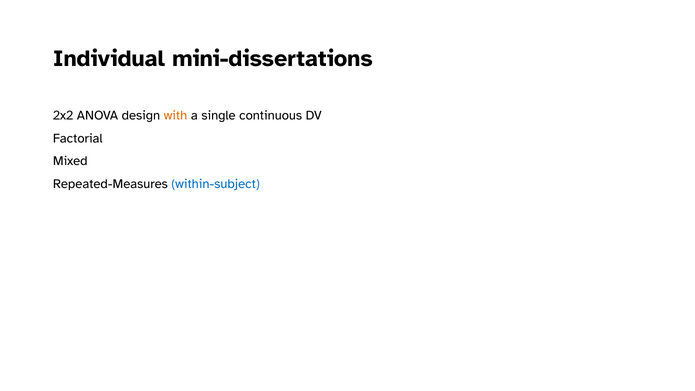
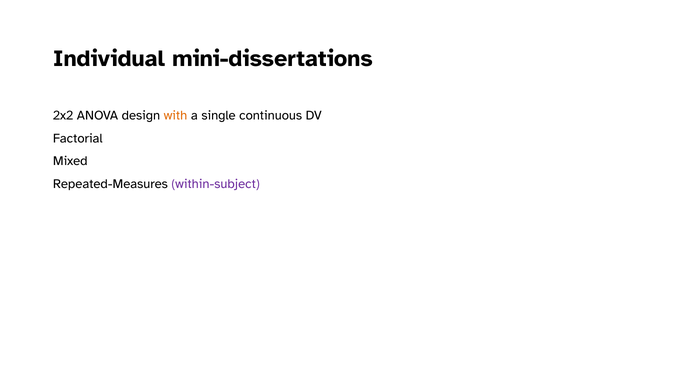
within-subject colour: blue -> purple
